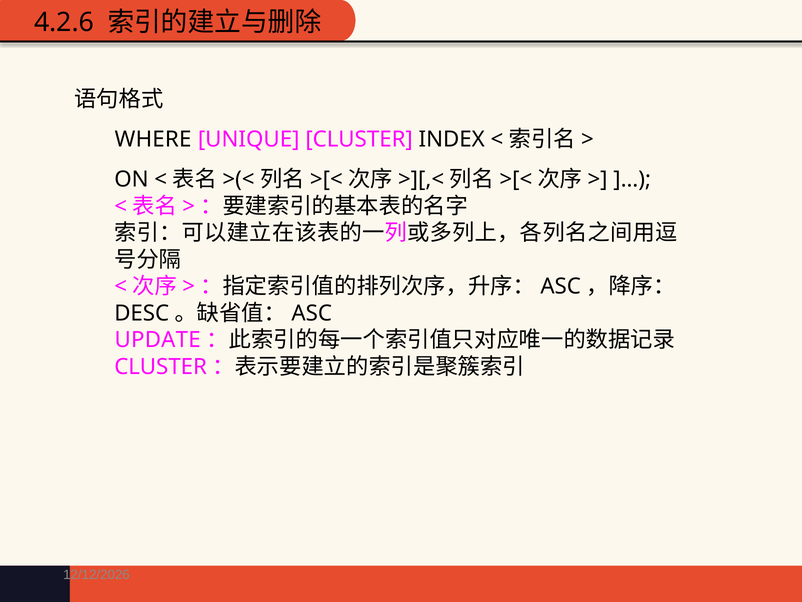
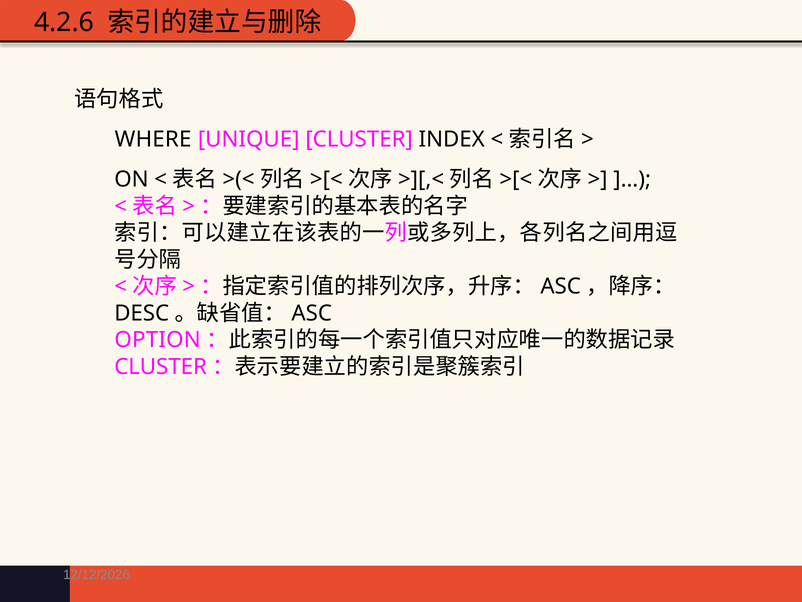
UPDATE: UPDATE -> OPTION
